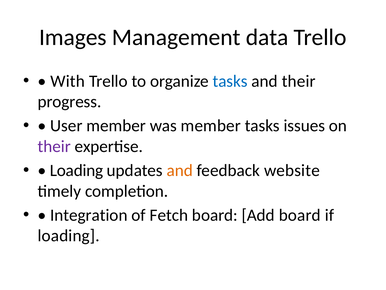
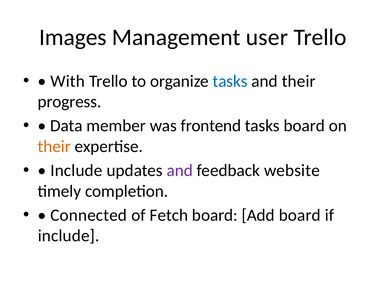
data: data -> user
User: User -> Data
was member: member -> frontend
tasks issues: issues -> board
their at (54, 146) colour: purple -> orange
Loading at (77, 170): Loading -> Include
and at (180, 170) colour: orange -> purple
Integration: Integration -> Connected
loading at (69, 235): loading -> include
